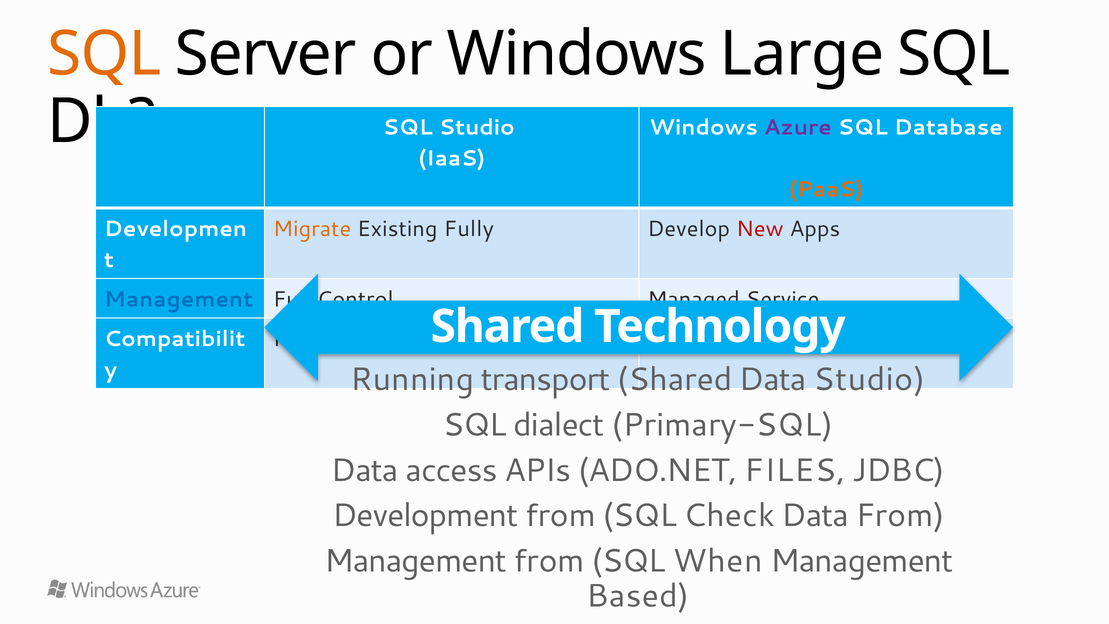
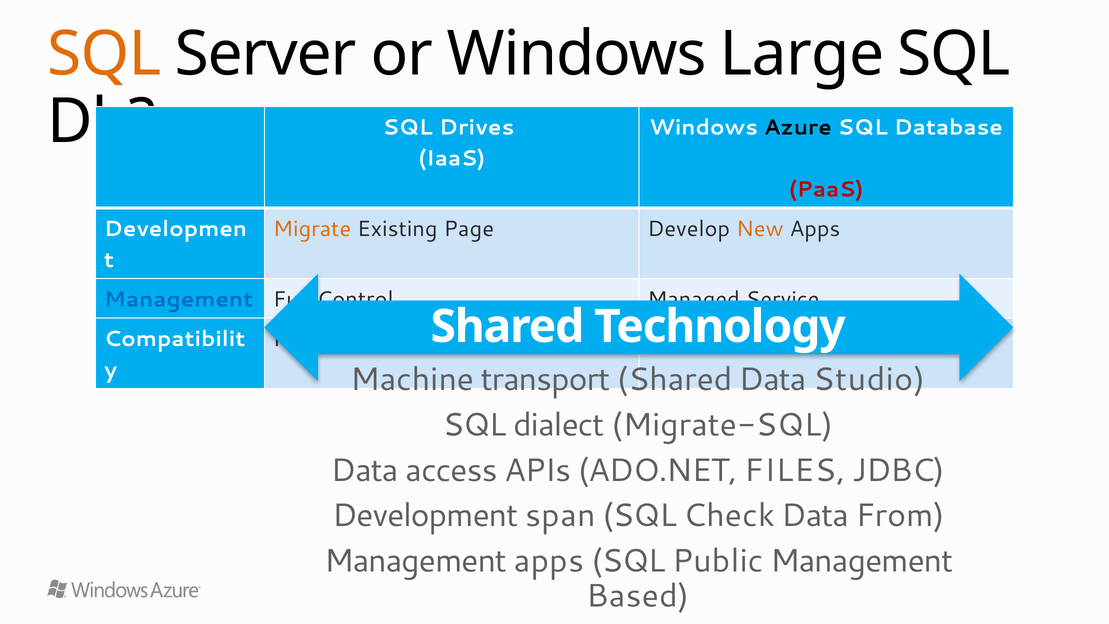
SQL Studio: Studio -> Drives
Azure colour: purple -> black
PaaS colour: orange -> red
Fully: Fully -> Page
New colour: red -> orange
Running: Running -> Machine
Primary-SQL: Primary-SQL -> Migrate-SQL
Development from: from -> span
Management from: from -> apps
When: When -> Public
